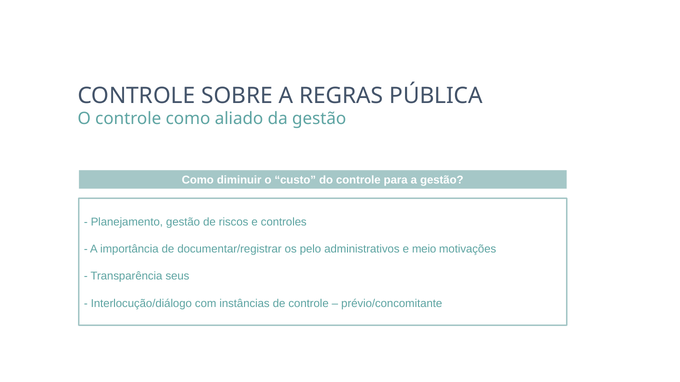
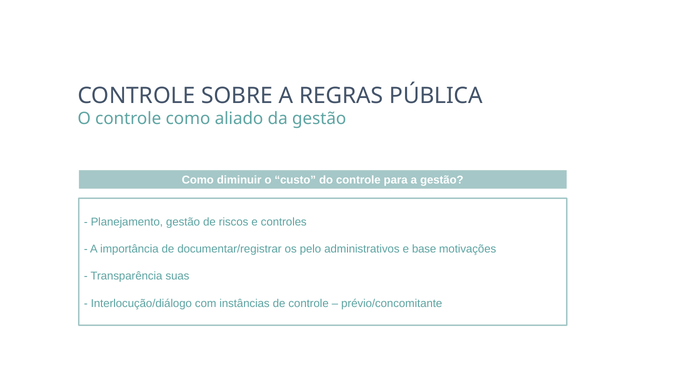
meio: meio -> base
seus: seus -> suas
